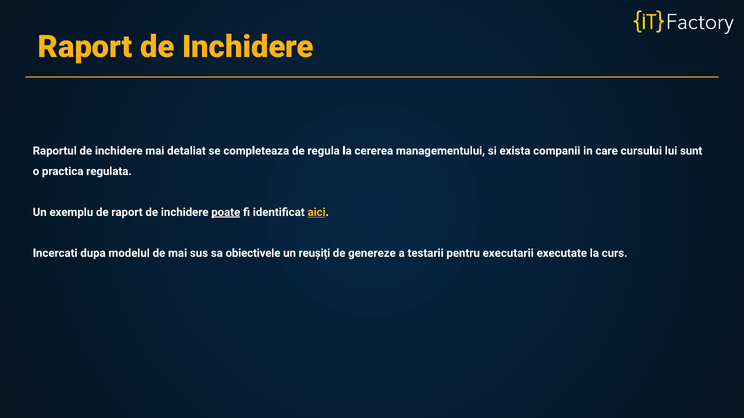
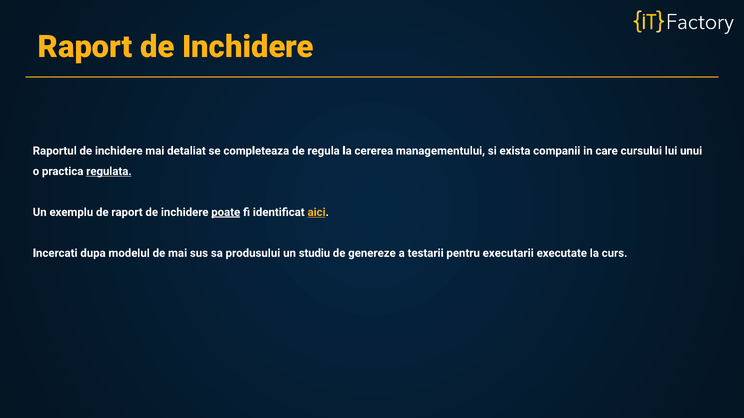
sunt: sunt -> unui
regulata underline: none -> present
obiectivele: obiectivele -> produsului
reușiți: reușiți -> studiu
